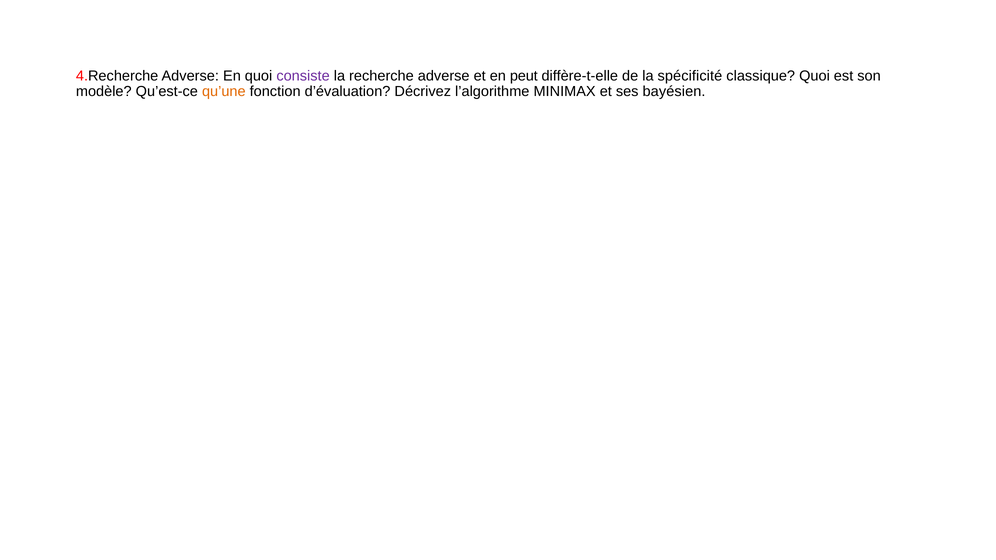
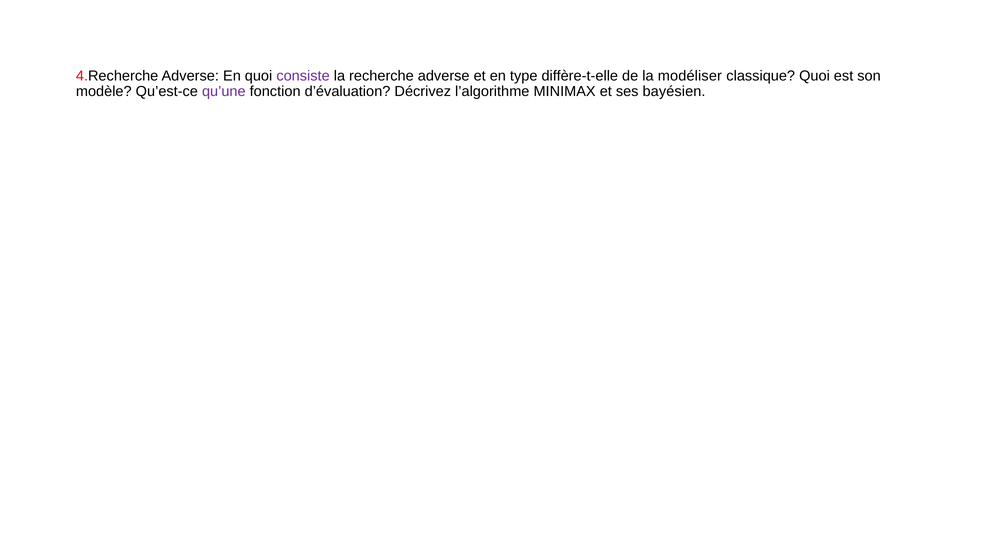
peut: peut -> type
spécificité: spécificité -> modéliser
qu’une colour: orange -> purple
